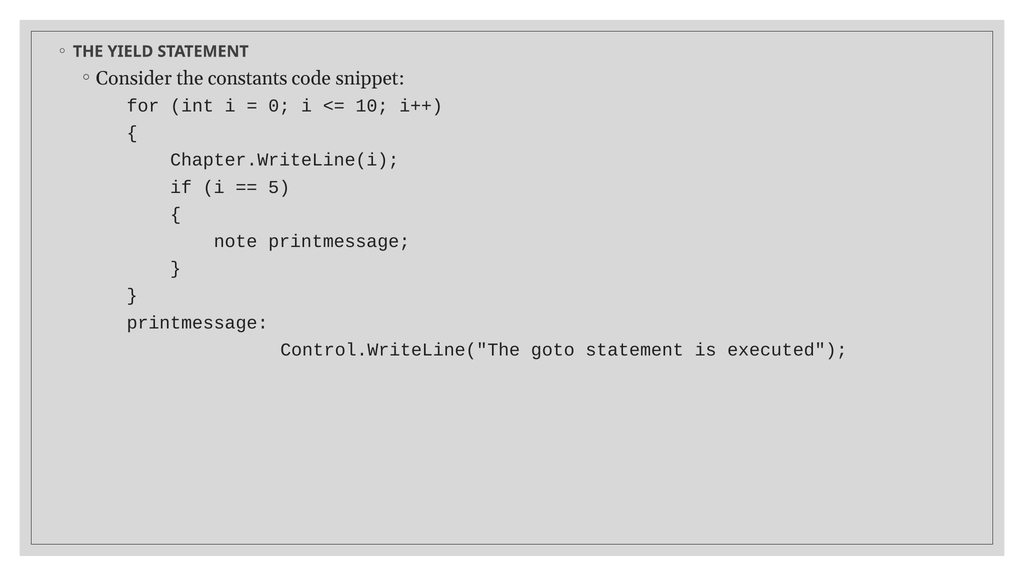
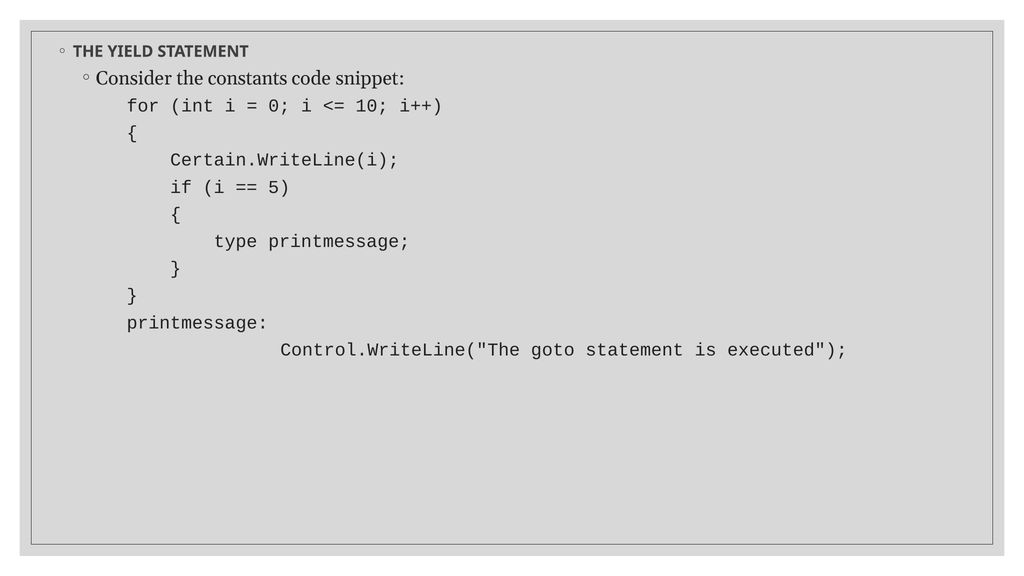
Chapter.WriteLine(i: Chapter.WriteLine(i -> Certain.WriteLine(i
note: note -> type
